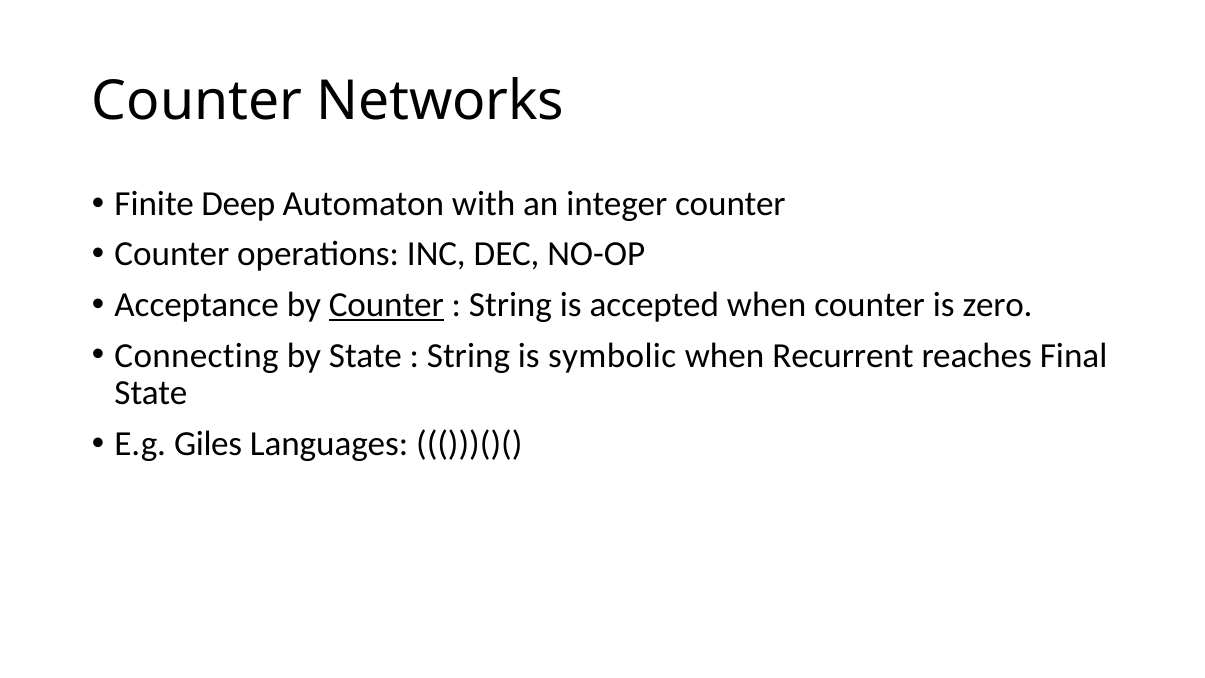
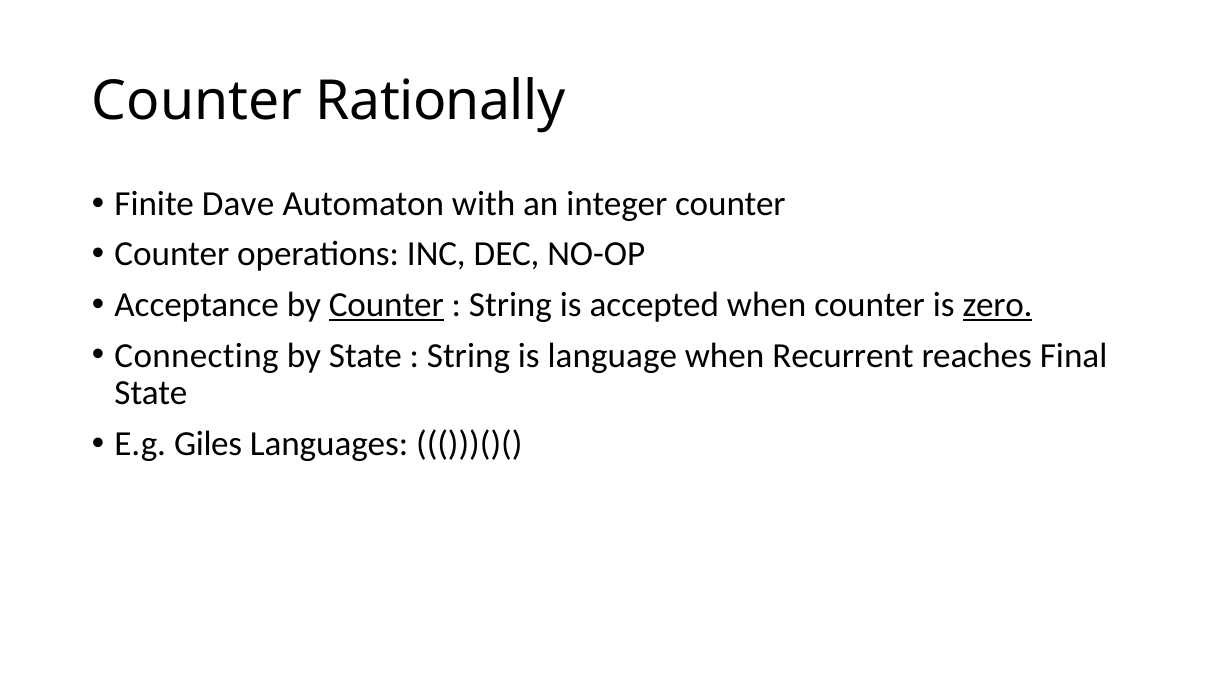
Networks: Networks -> Rationally
Deep: Deep -> Dave
zero underline: none -> present
symbolic: symbolic -> language
